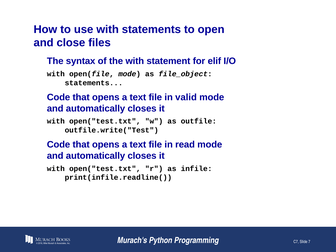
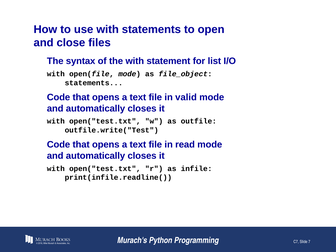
elif: elif -> list
